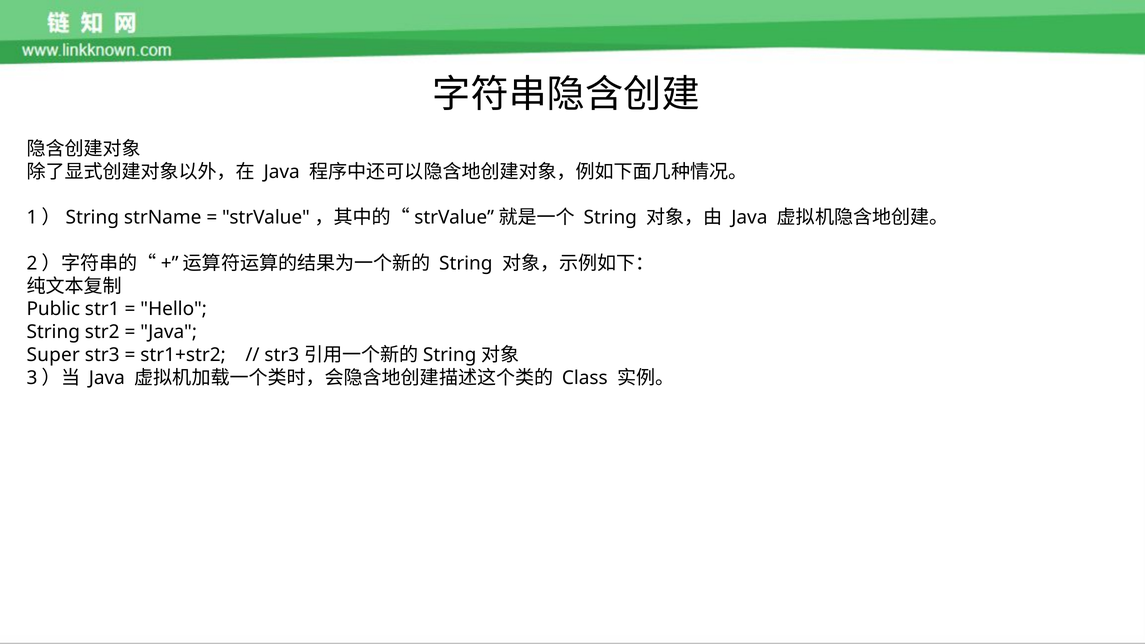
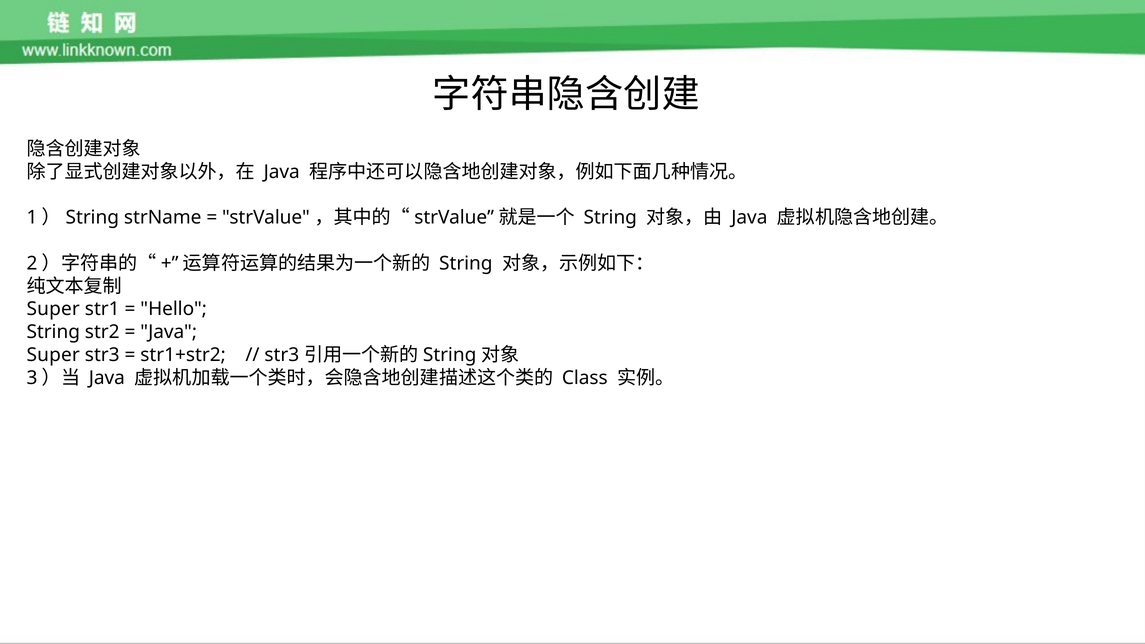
Public at (53, 309): Public -> Super
